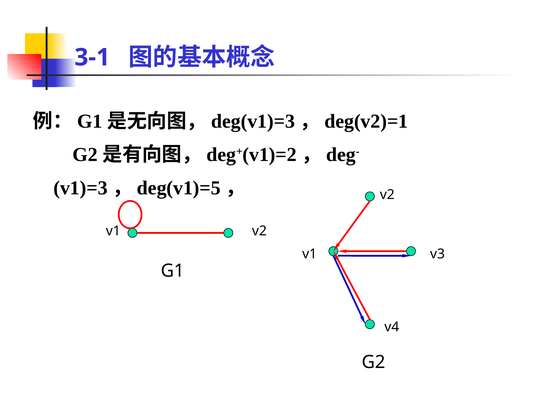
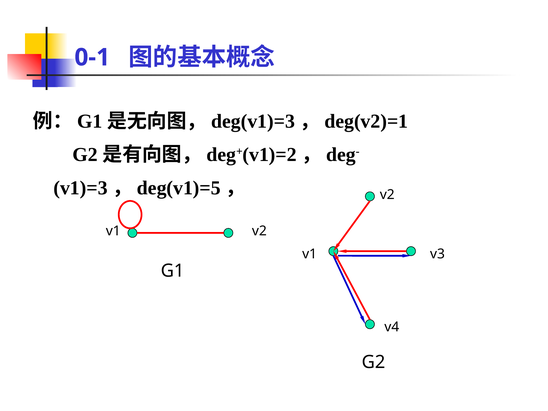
3-1: 3-1 -> 0-1
